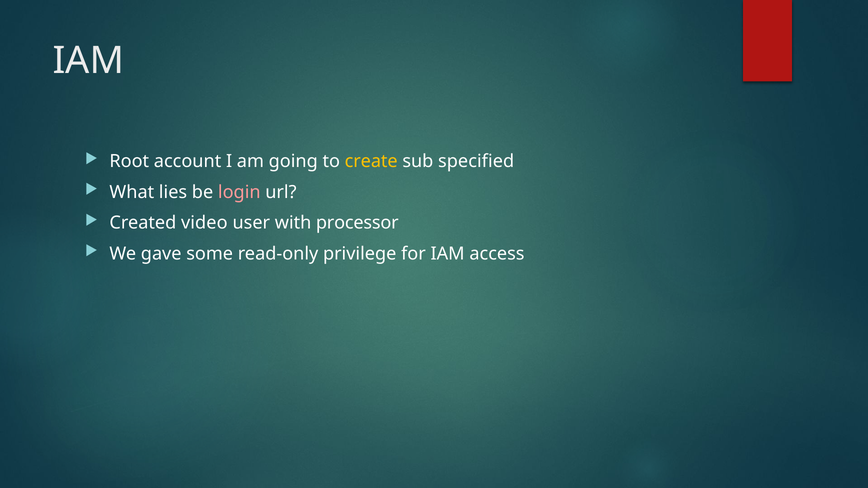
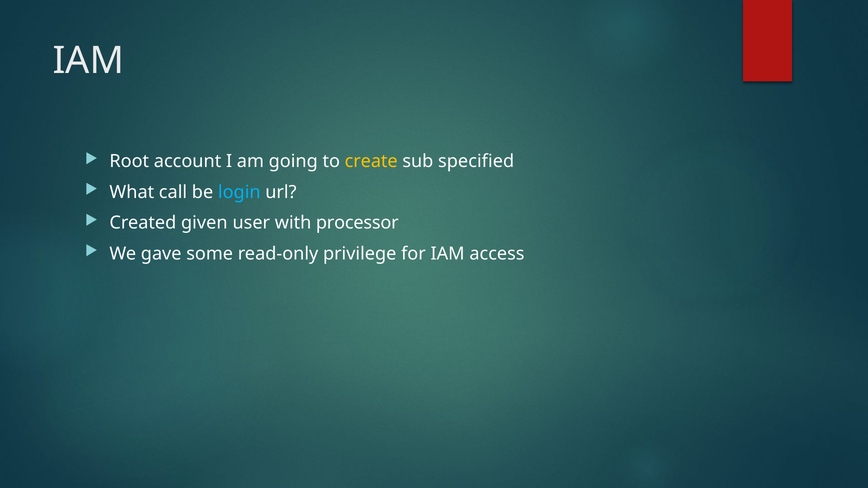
lies: lies -> call
login colour: pink -> light blue
video: video -> given
